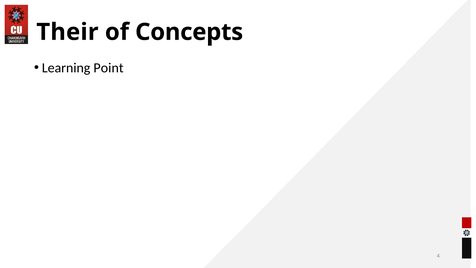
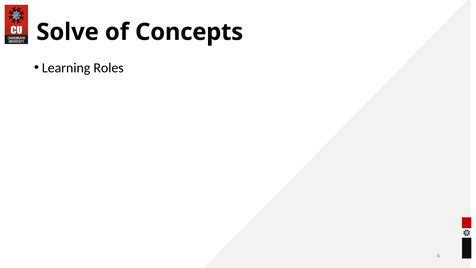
Their: Their -> Solve
Point: Point -> Roles
